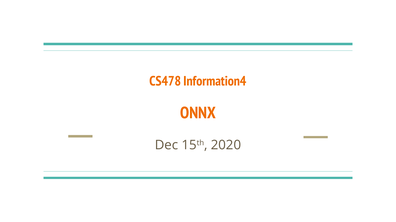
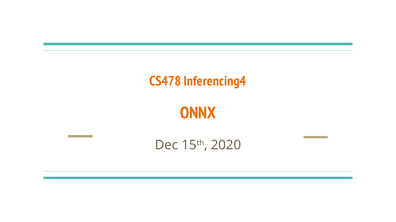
Information4: Information4 -> Inferencing4
